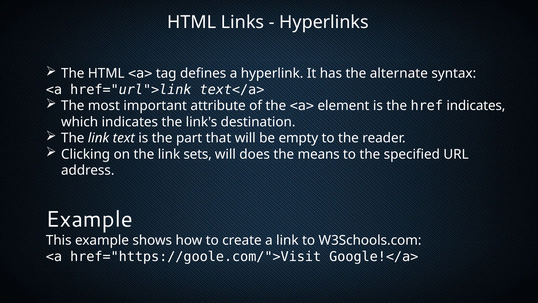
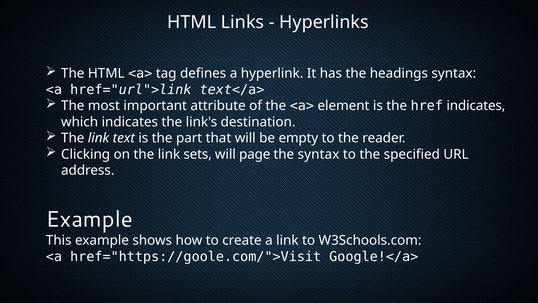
alternate: alternate -> headings
does: does -> page
the means: means -> syntax
